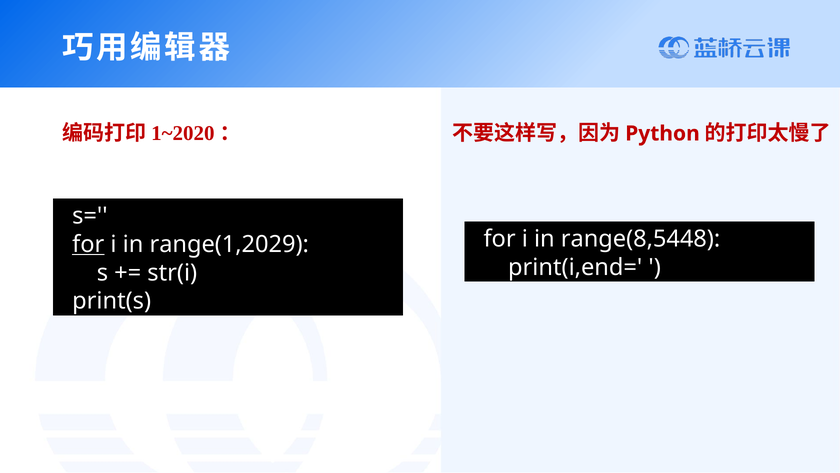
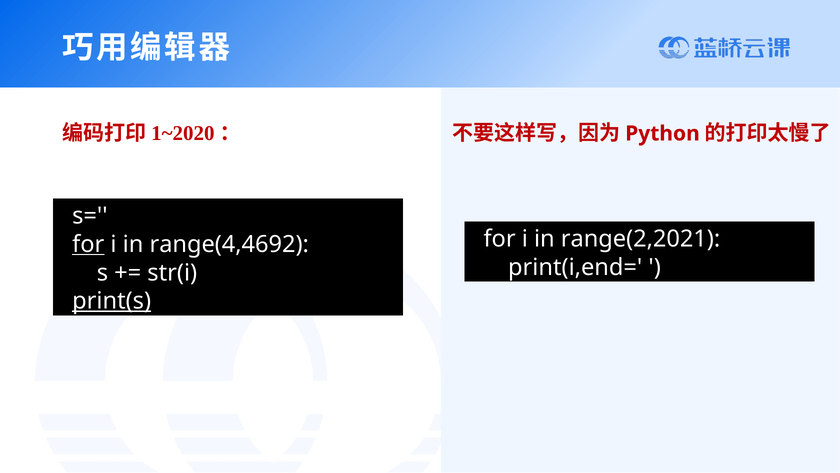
range(8,5448: range(8,5448 -> range(2,2021
range(1,2029: range(1,2029 -> range(4,4692
print(s underline: none -> present
